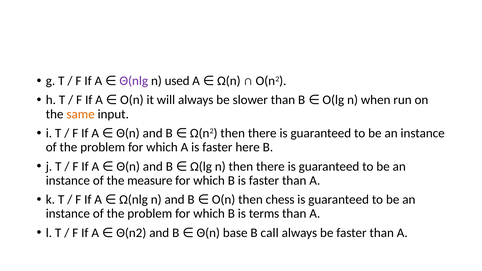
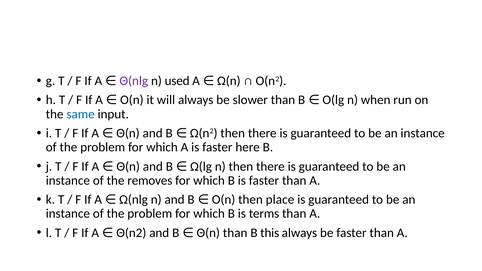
same colour: orange -> blue
measure: measure -> removes
chess: chess -> place
Θ(n base: base -> than
call: call -> this
